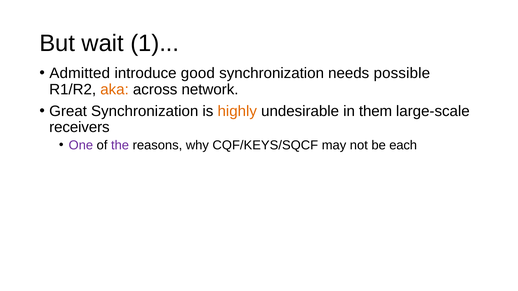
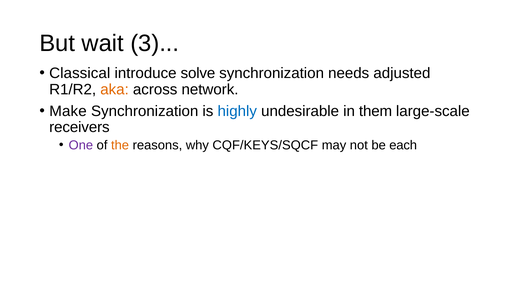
1: 1 -> 3
Admitted: Admitted -> Classical
good: good -> solve
possible: possible -> adjusted
Great: Great -> Make
highly colour: orange -> blue
the colour: purple -> orange
